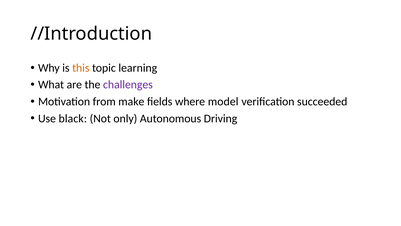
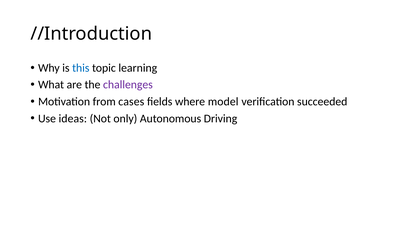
this colour: orange -> blue
make: make -> cases
black: black -> ideas
